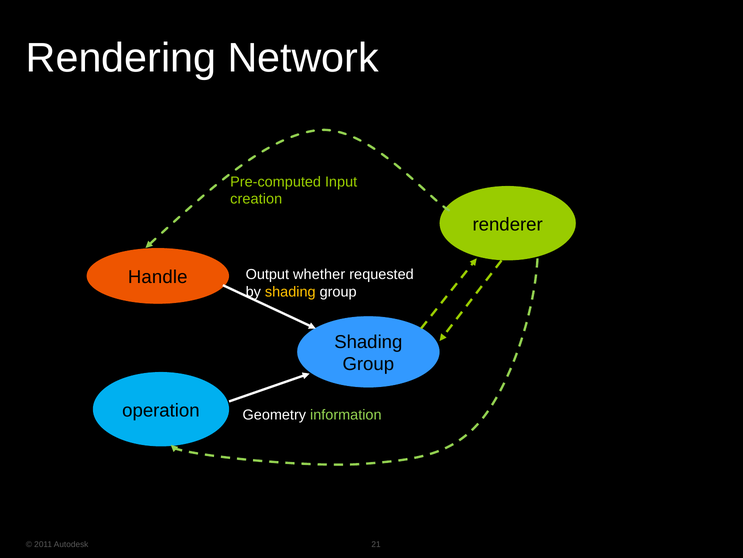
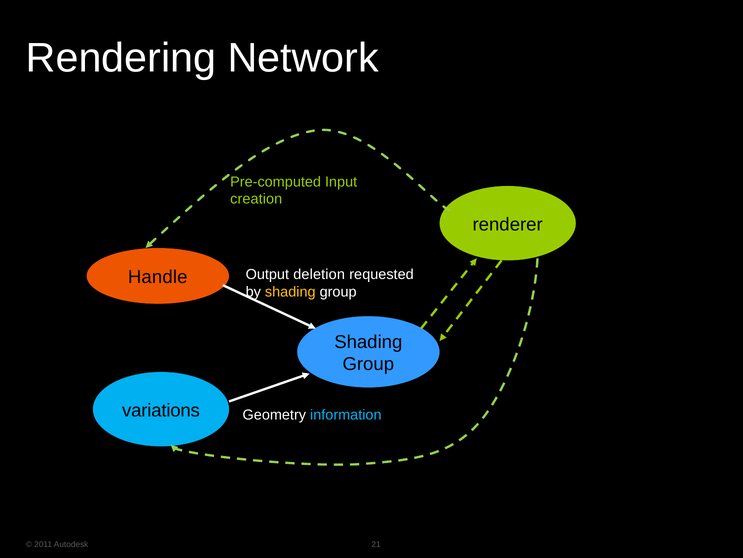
whether: whether -> deletion
operation: operation -> variations
information colour: light green -> light blue
